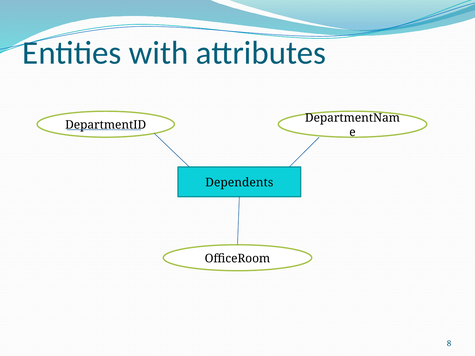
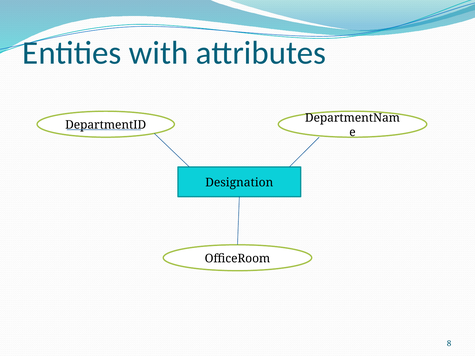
Dependents: Dependents -> Designation
